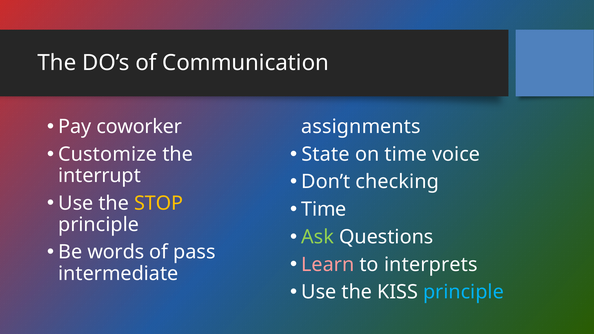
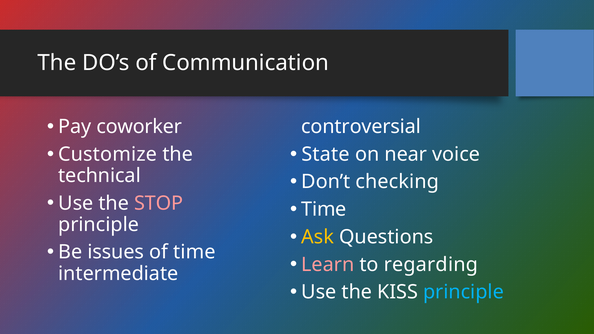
assignments: assignments -> controversial
on time: time -> near
interrupt: interrupt -> technical
STOP colour: yellow -> pink
Ask colour: light green -> yellow
words: words -> issues
of pass: pass -> time
interprets: interprets -> regarding
